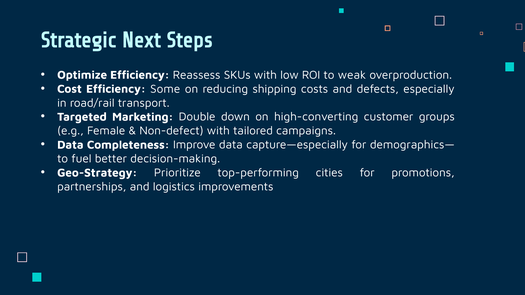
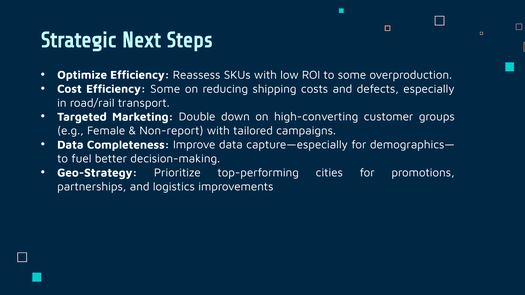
to weak: weak -> some
Non-defect: Non-defect -> Non-report
